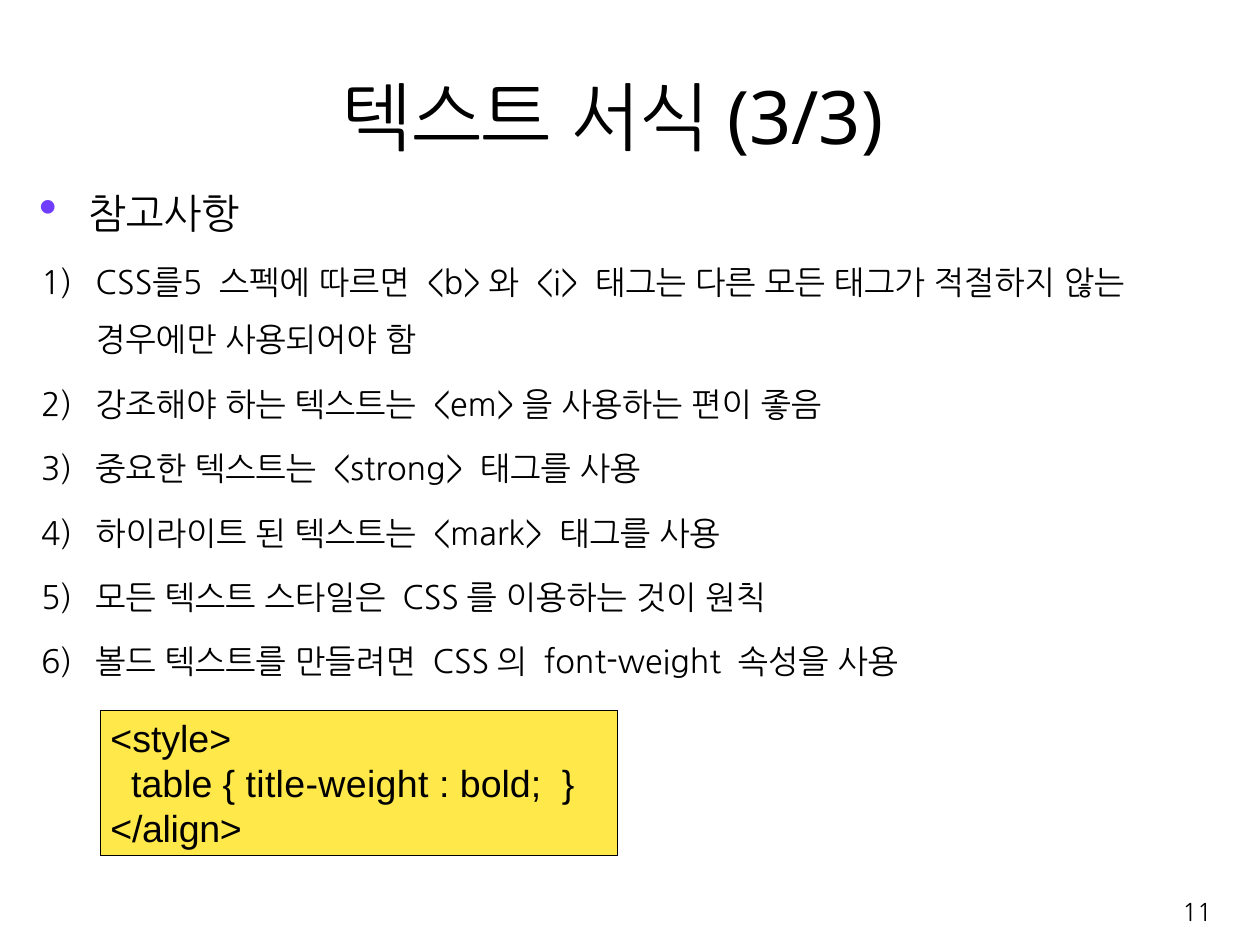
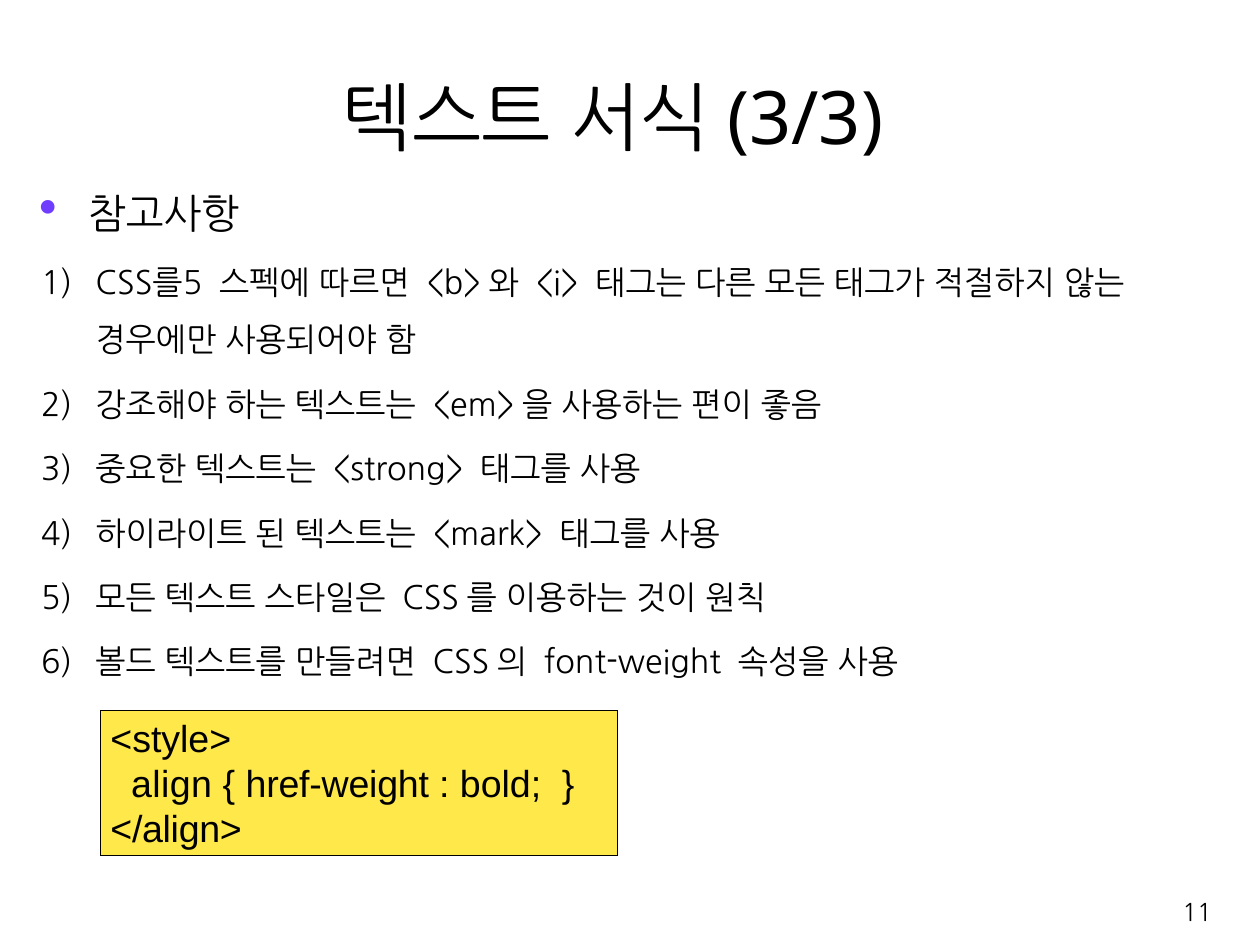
table: table -> align
title-weight: title-weight -> href-weight
